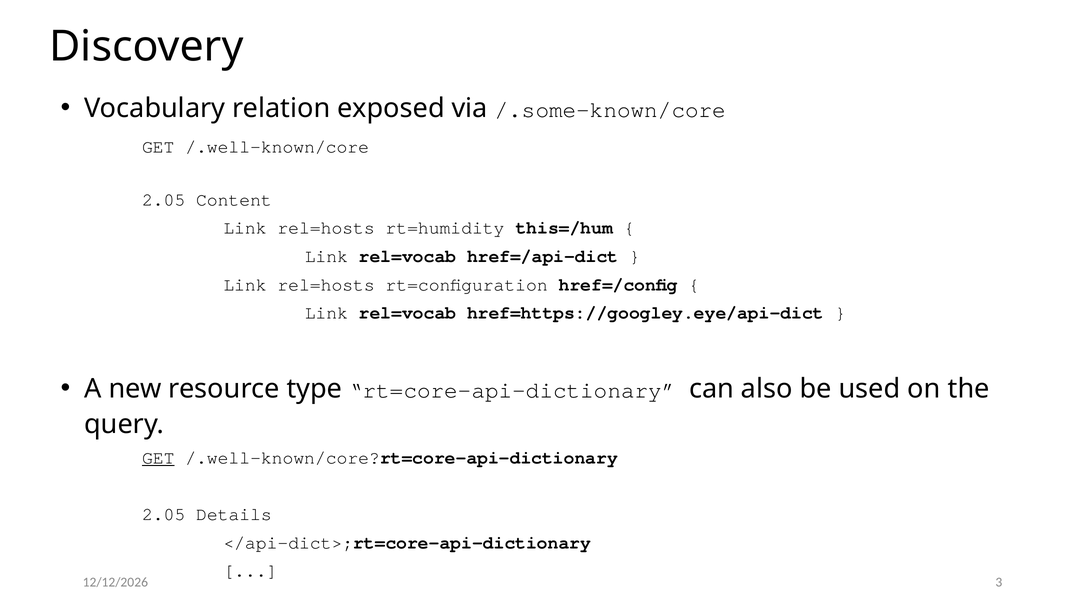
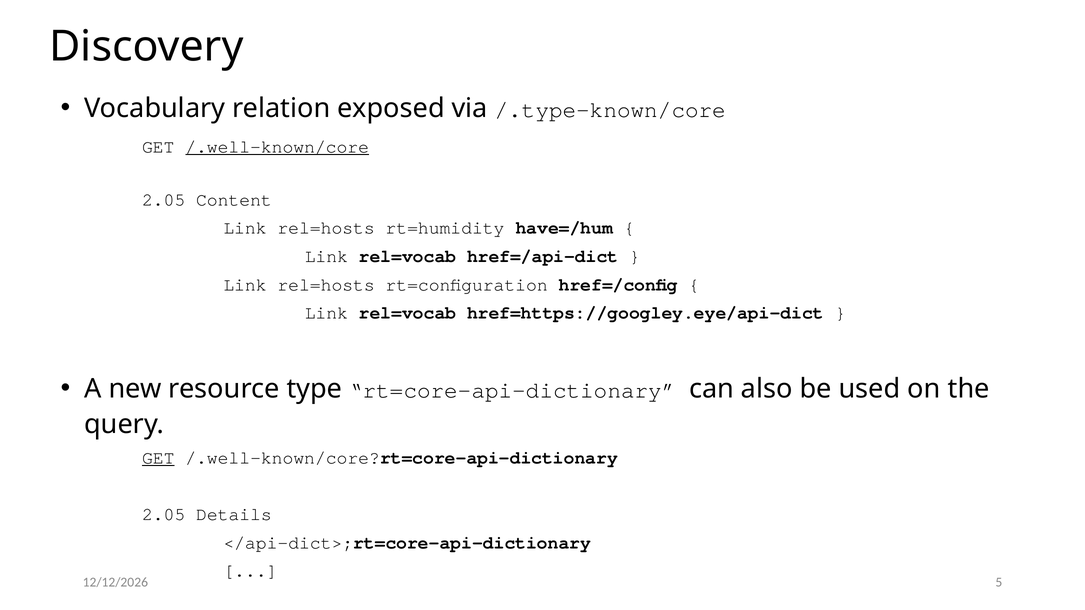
/.some-known/core: /.some-known/core -> /.type-known/core
/.well-known/core underline: none -> present
this=/hum: this=/hum -> have=/hum
3: 3 -> 5
